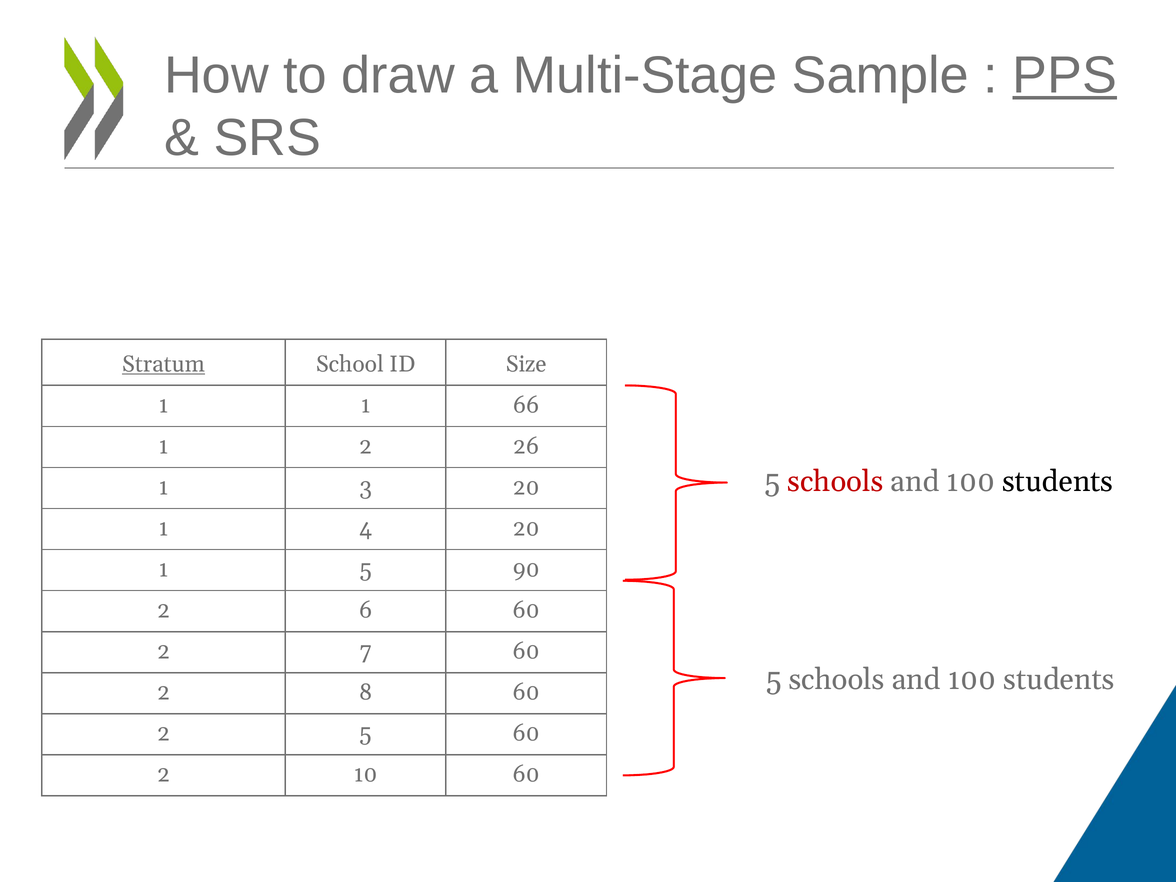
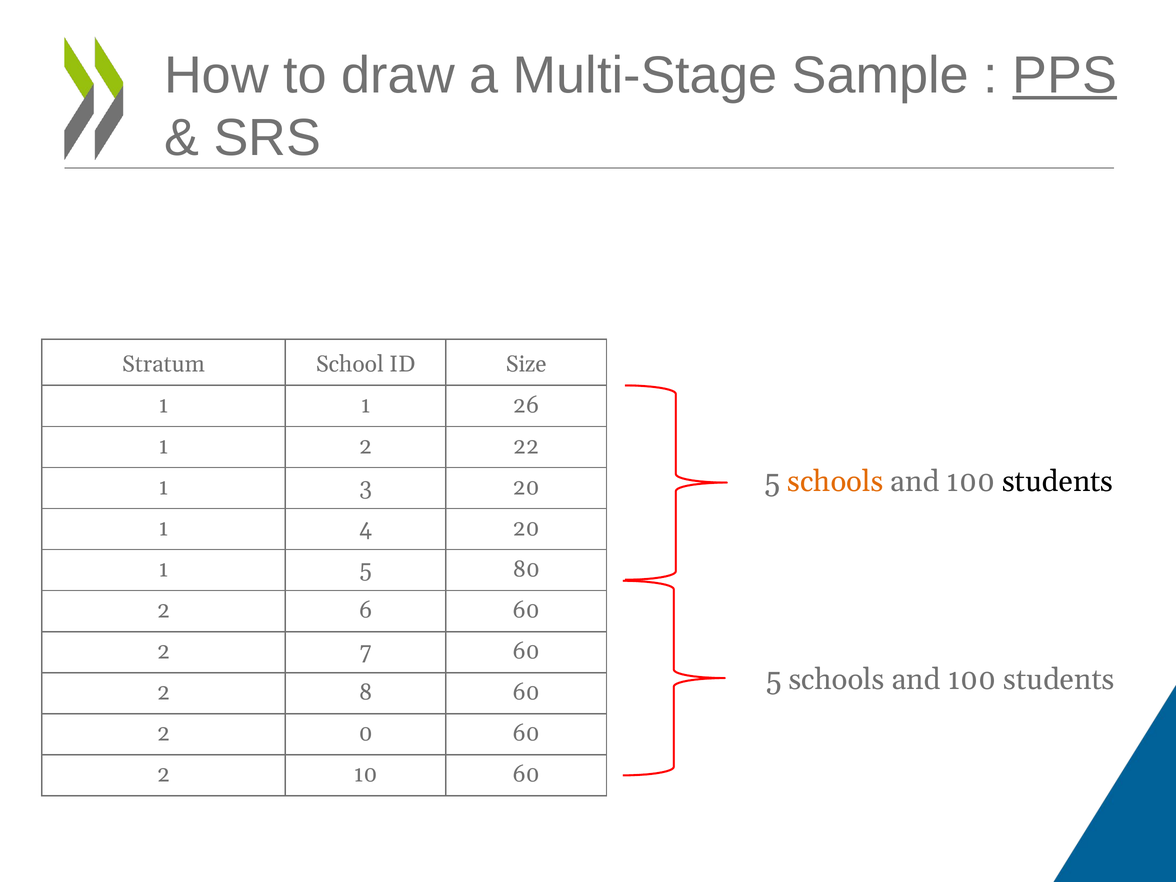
Stratum underline: present -> none
66: 66 -> 26
26: 26 -> 22
schools at (835, 482) colour: red -> orange
90: 90 -> 80
2 5: 5 -> 0
